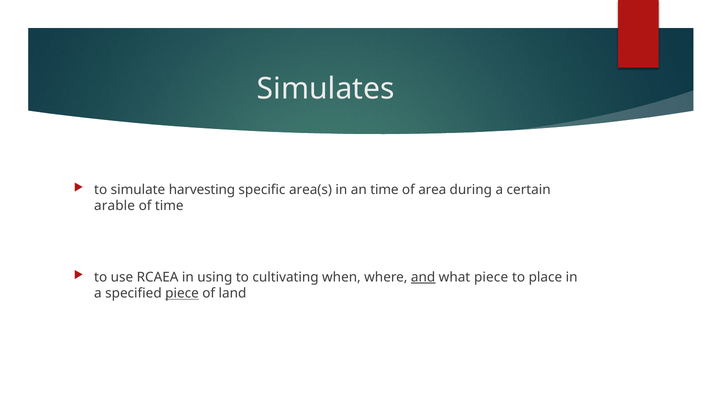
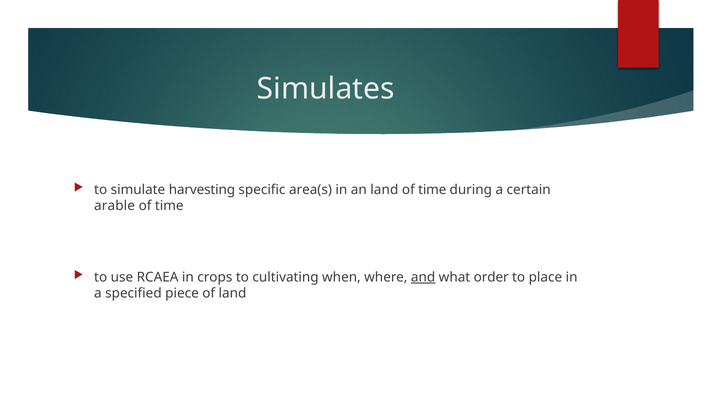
an time: time -> land
area at (432, 190): area -> time
using: using -> crops
what piece: piece -> order
piece at (182, 294) underline: present -> none
